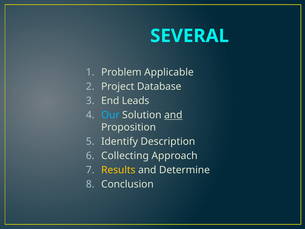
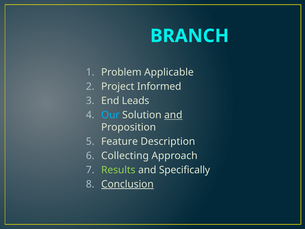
SEVERAL: SEVERAL -> BRANCH
Database: Database -> Informed
Identify: Identify -> Feature
Results colour: yellow -> light green
Determine: Determine -> Specifically
Conclusion underline: none -> present
